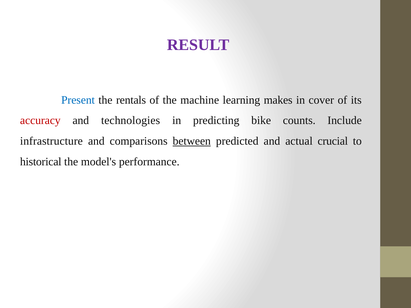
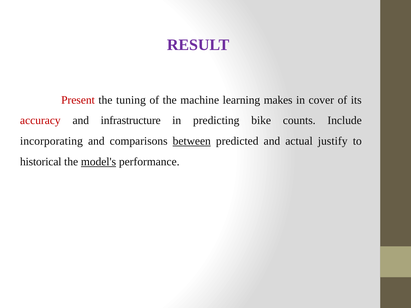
Present colour: blue -> red
rentals: rentals -> tuning
technologies: technologies -> infrastructure
infrastructure: infrastructure -> incorporating
crucial: crucial -> justify
model's underline: none -> present
